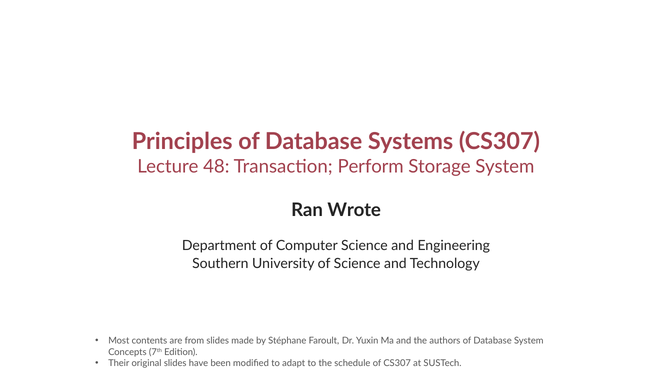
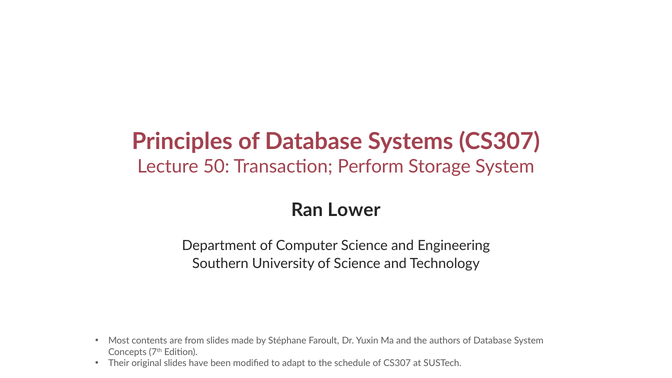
48: 48 -> 50
Wrote: Wrote -> Lower
